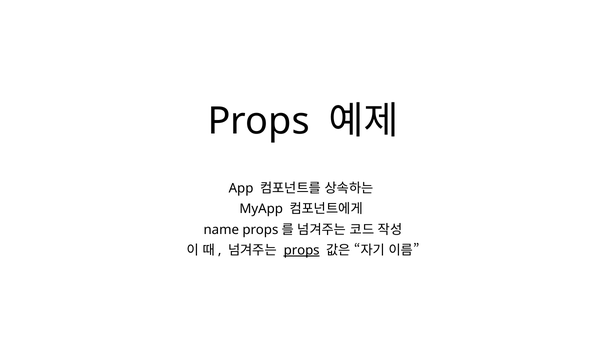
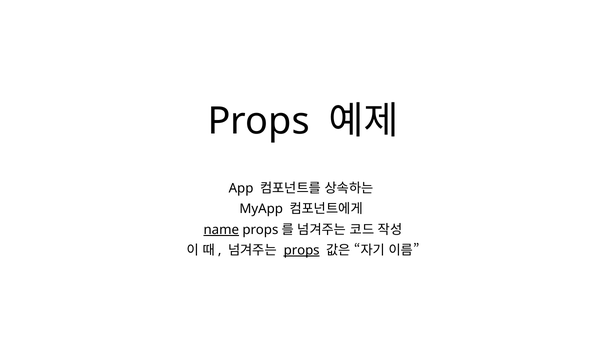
name underline: none -> present
